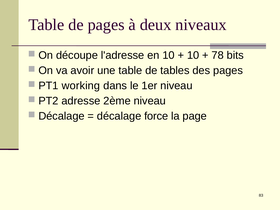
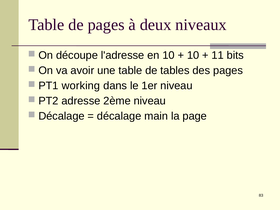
78: 78 -> 11
force: force -> main
